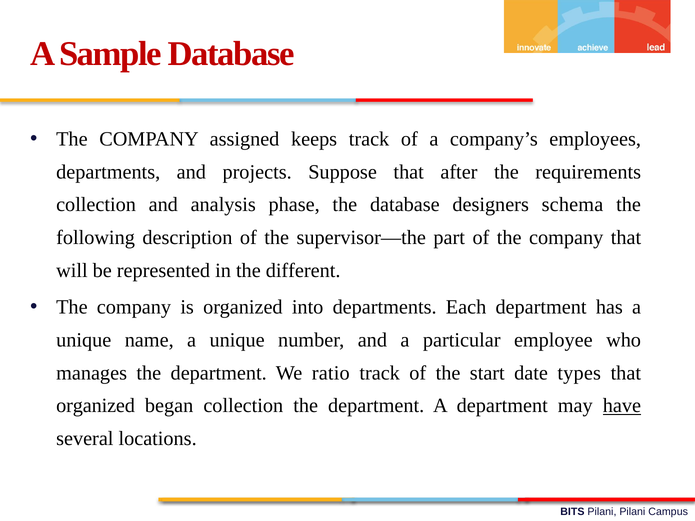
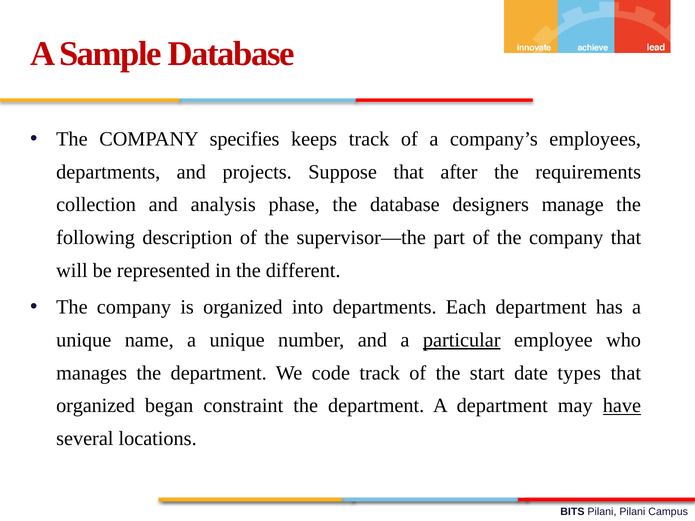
assigned: assigned -> specifies
schema: schema -> manage
particular underline: none -> present
ratio: ratio -> code
began collection: collection -> constraint
